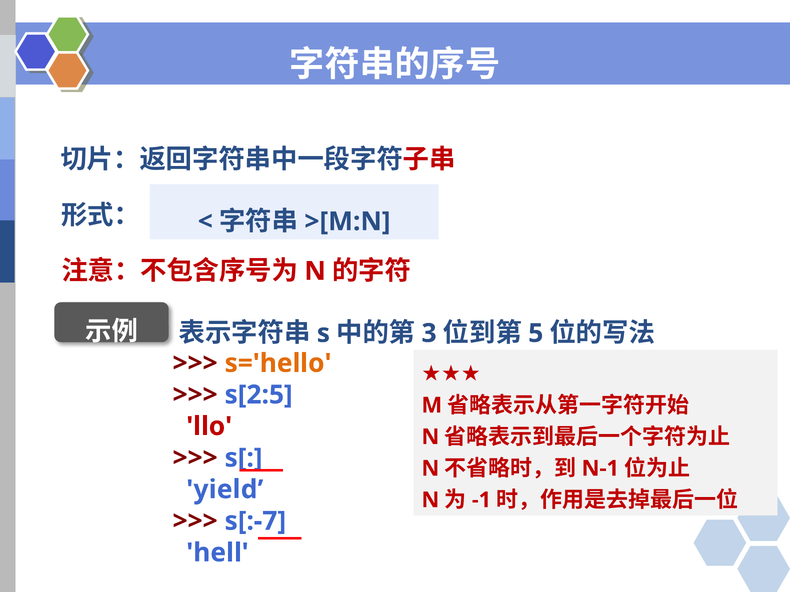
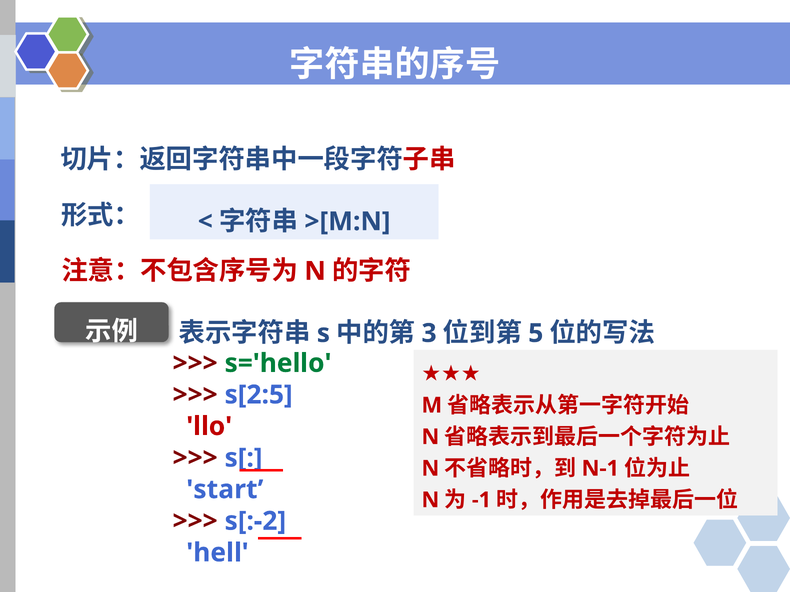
s='hello colour: orange -> green
yield: yield -> start
s[:-7: s[:-7 -> s[:-2
